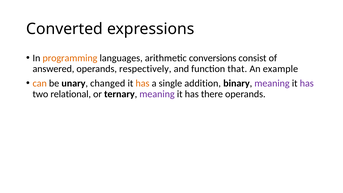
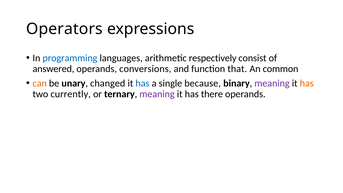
Converted: Converted -> Operators
programming colour: orange -> blue
conversions: conversions -> respectively
respectively: respectively -> conversions
example: example -> common
has at (142, 83) colour: orange -> blue
addition: addition -> because
has at (307, 83) colour: purple -> orange
relational: relational -> currently
